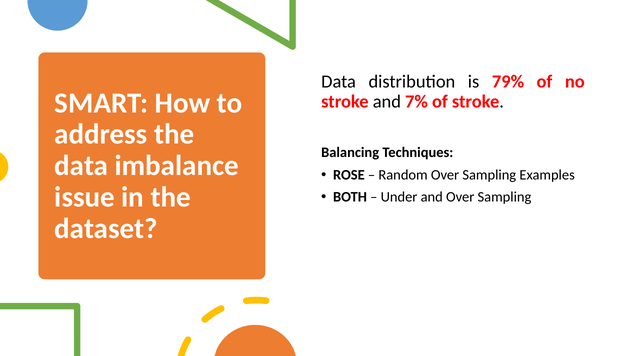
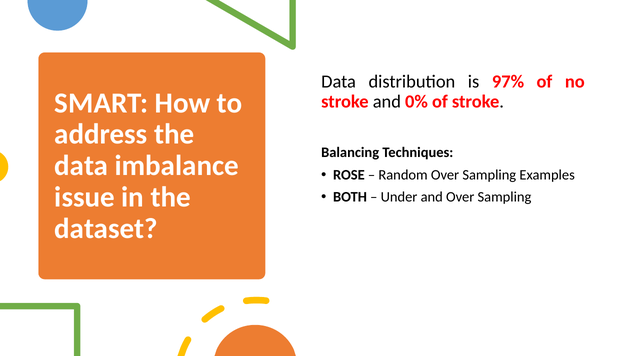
79%: 79% -> 97%
7%: 7% -> 0%
